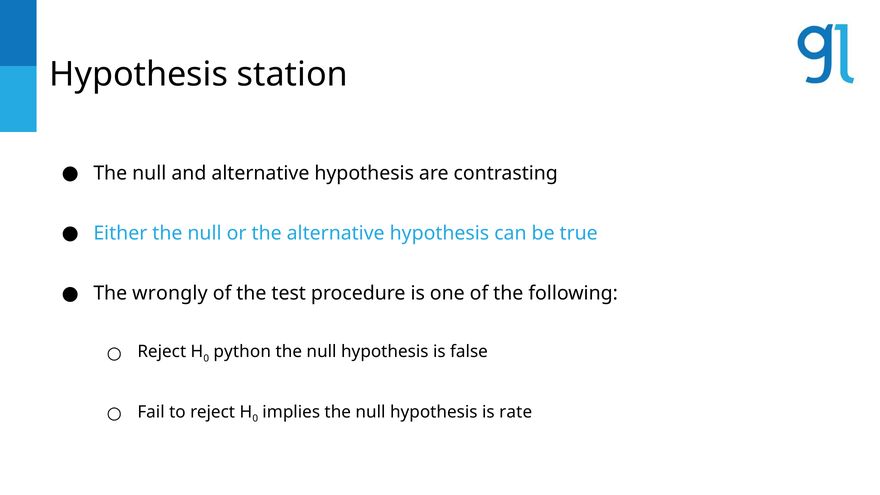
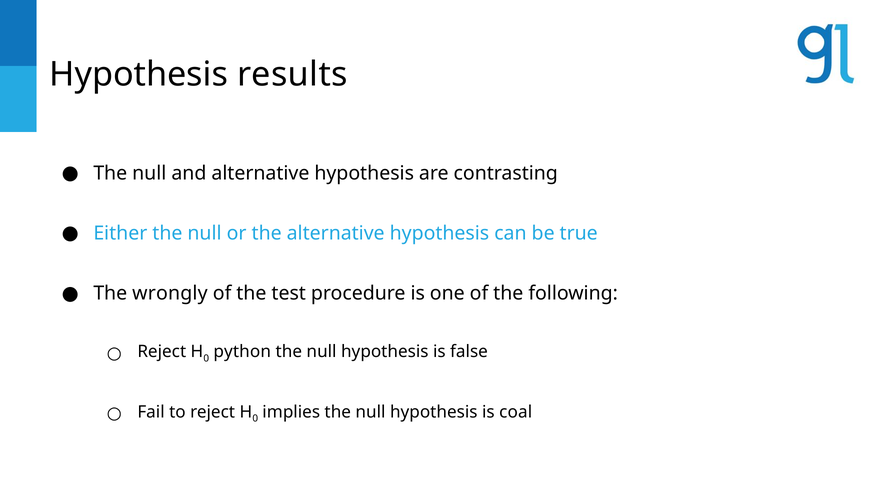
station: station -> results
rate: rate -> coal
